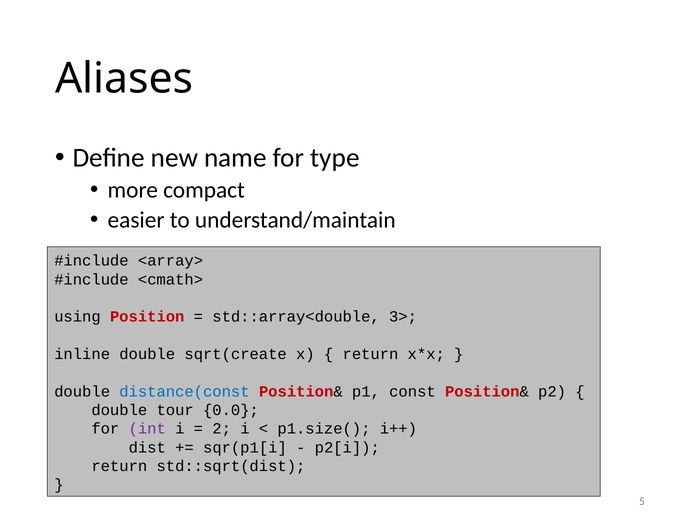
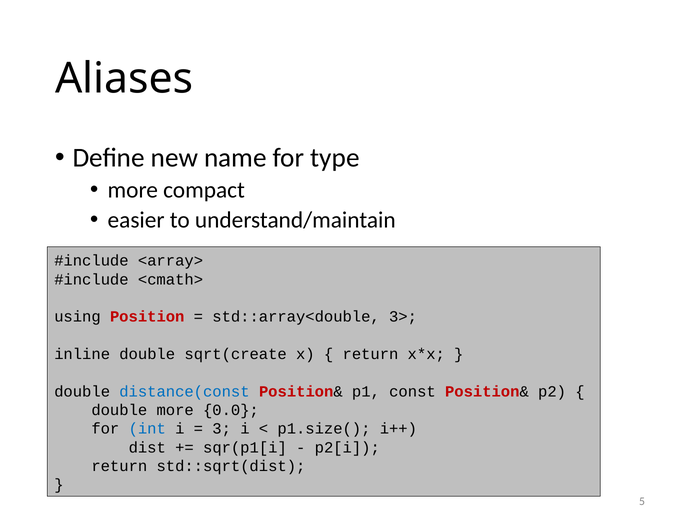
double tour: tour -> more
int colour: purple -> blue
2: 2 -> 3
